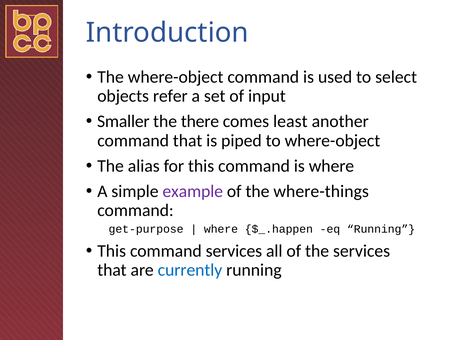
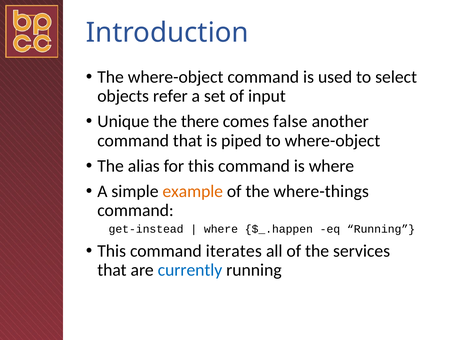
Smaller: Smaller -> Unique
least: least -> false
example colour: purple -> orange
get-purpose: get-purpose -> get-instead
command services: services -> iterates
